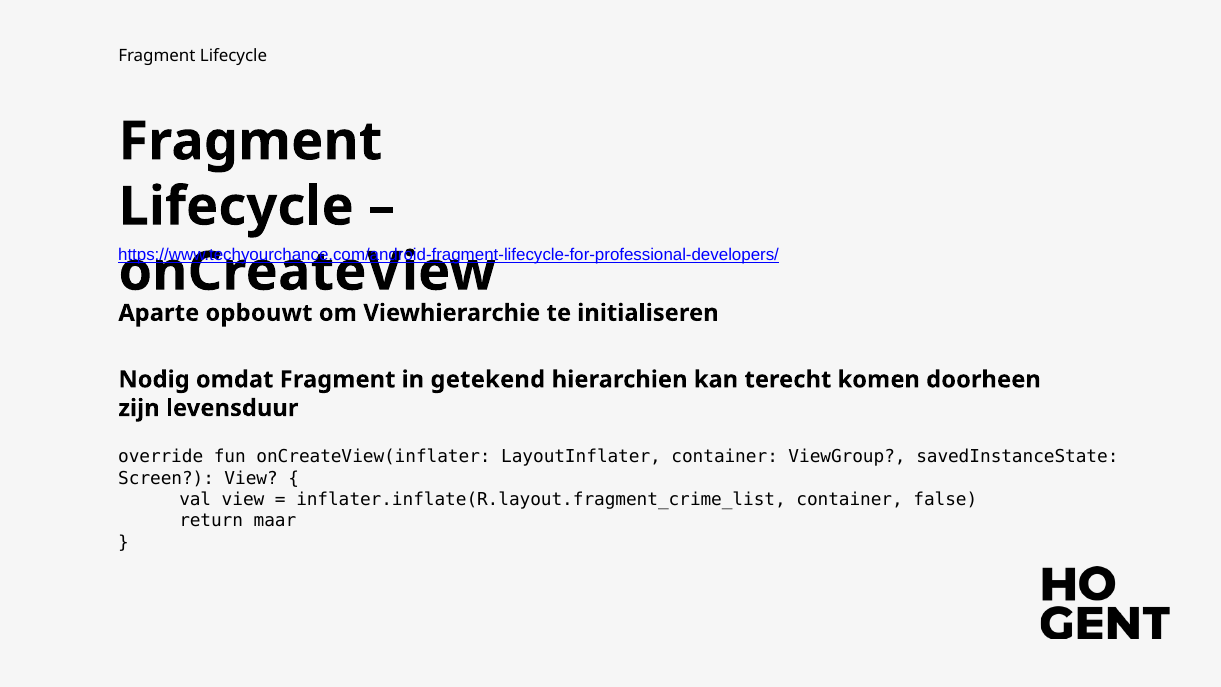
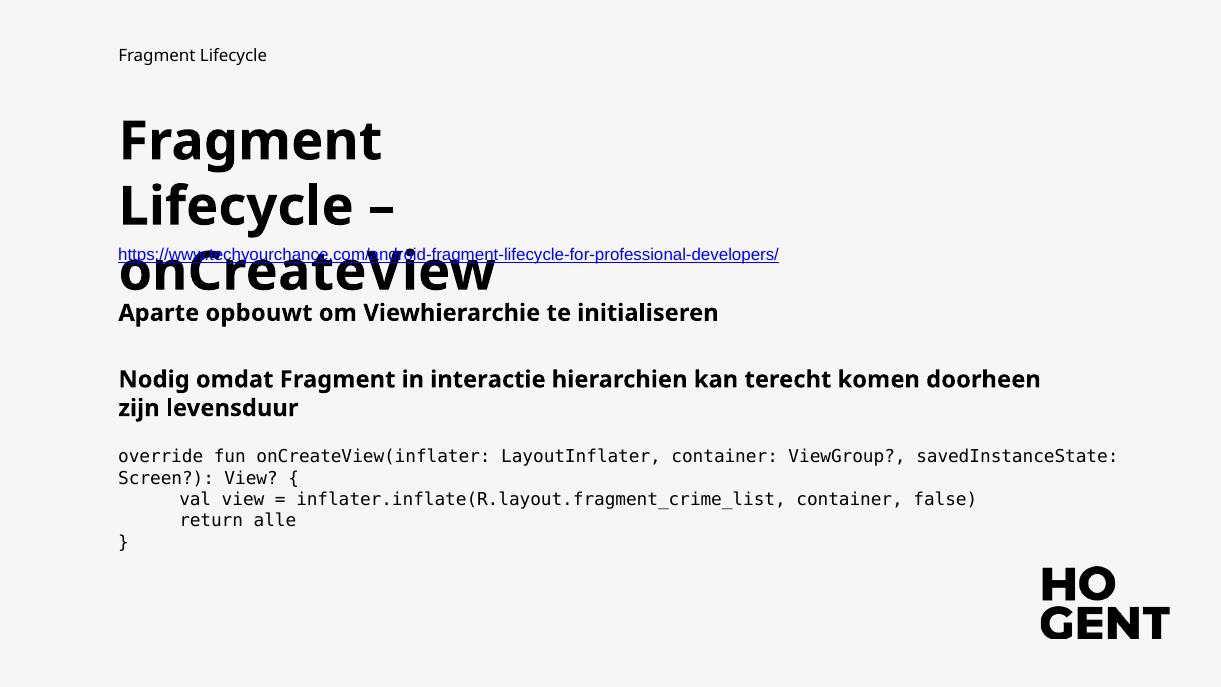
getekend: getekend -> interactie
maar: maar -> alle
